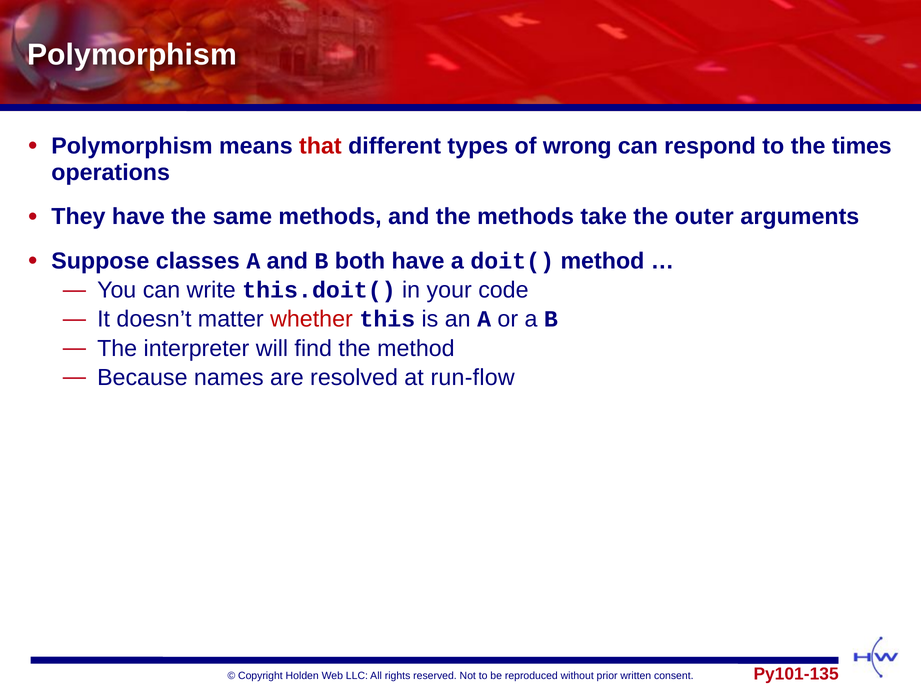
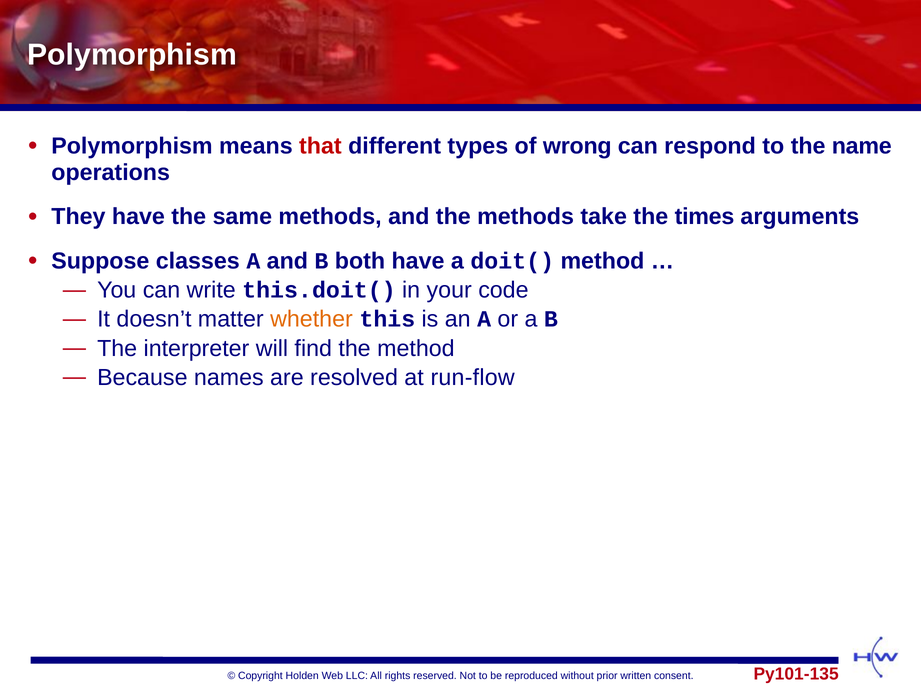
times: times -> name
outer: outer -> times
whether colour: red -> orange
